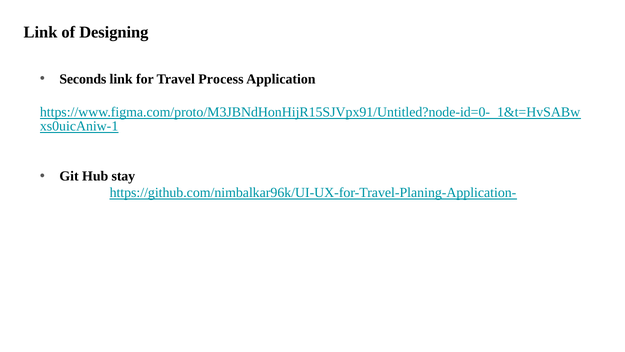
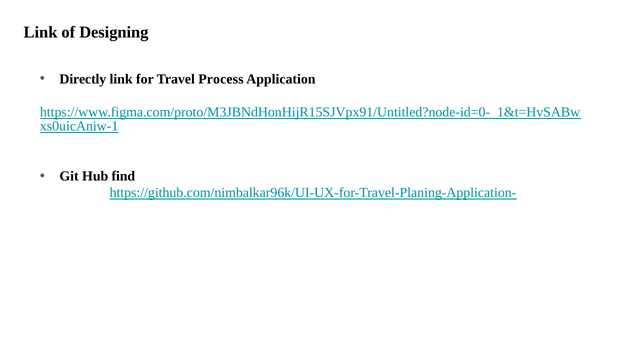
Seconds: Seconds -> Directly
stay: stay -> find
